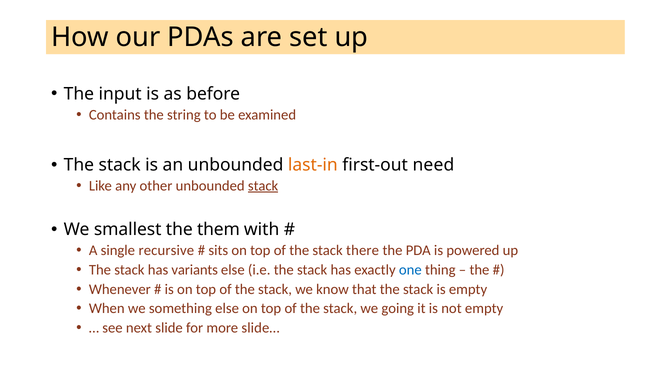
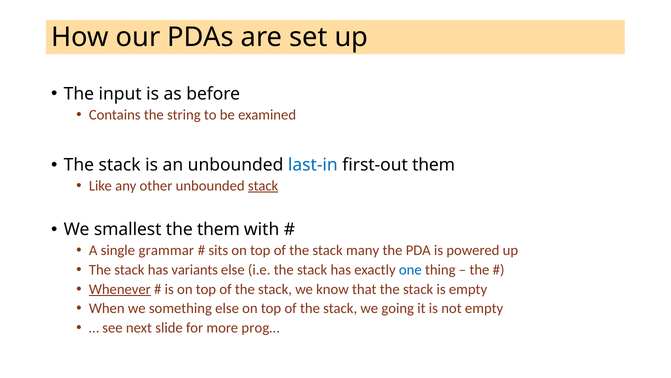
last-in colour: orange -> blue
first-out need: need -> them
recursive: recursive -> grammar
there: there -> many
Whenever underline: none -> present
slide…: slide… -> prog…
